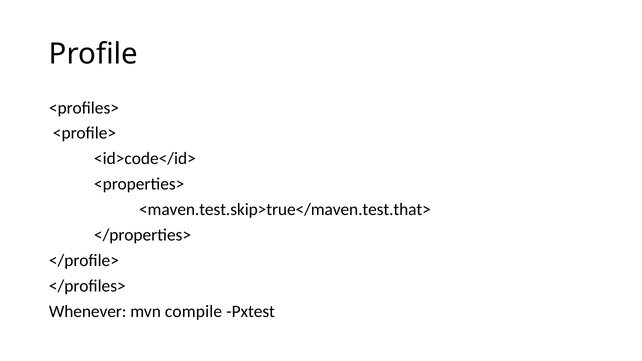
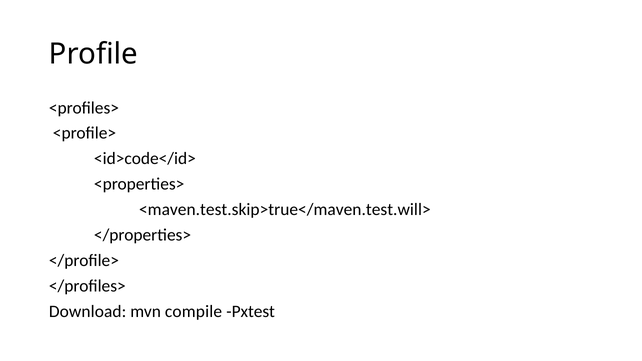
<maven.test.skip>true</maven.test.that>: <maven.test.skip>true</maven.test.that> -> <maven.test.skip>true</maven.test.will>
Whenever: Whenever -> Download
